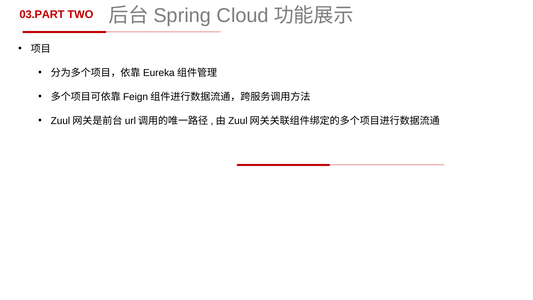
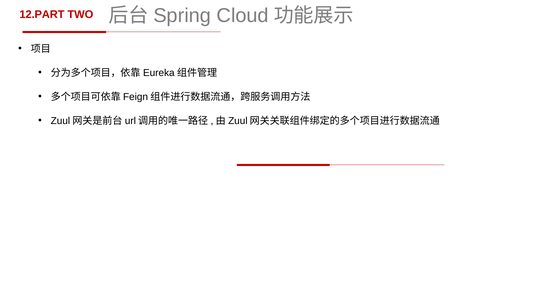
03.PART: 03.PART -> 12.PART
